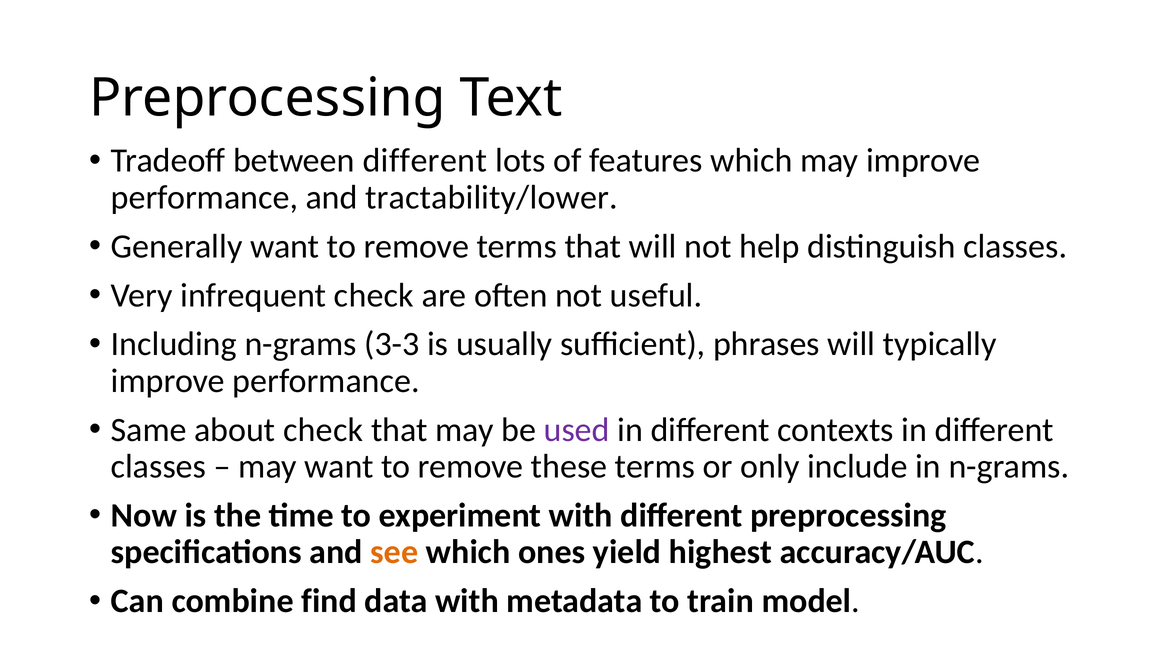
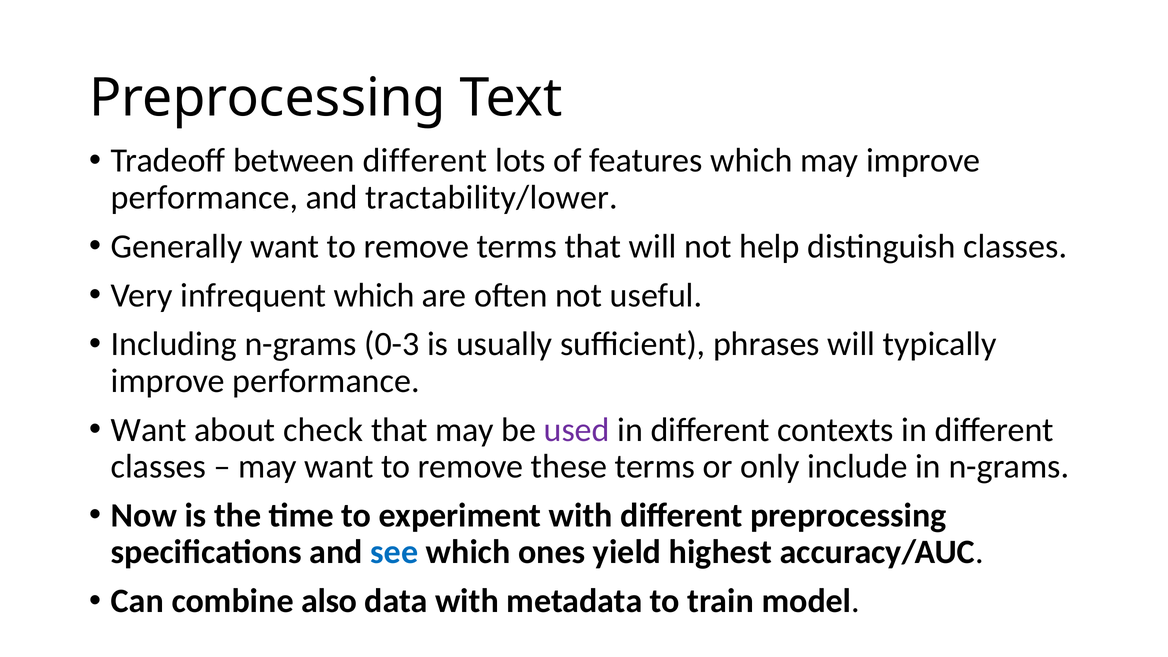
infrequent check: check -> which
3-3: 3-3 -> 0-3
Same at (149, 430): Same -> Want
see colour: orange -> blue
find: find -> also
